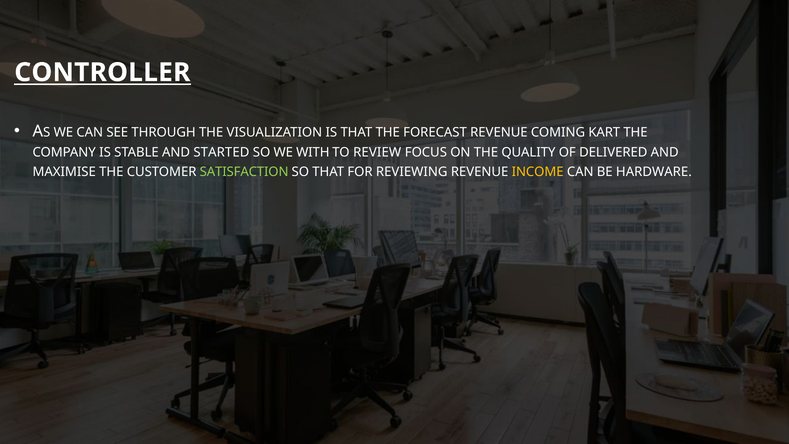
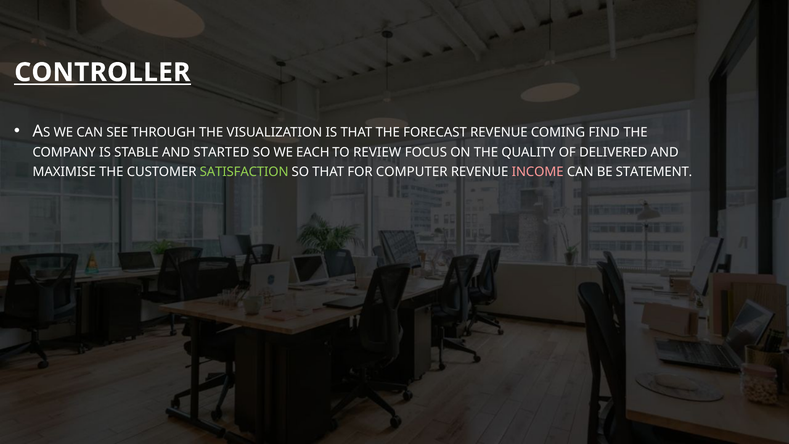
KART: KART -> FIND
WITH: WITH -> EACH
REVIEWING: REVIEWING -> COMPUTER
INCOME colour: yellow -> pink
HARDWARE: HARDWARE -> STATEMENT
